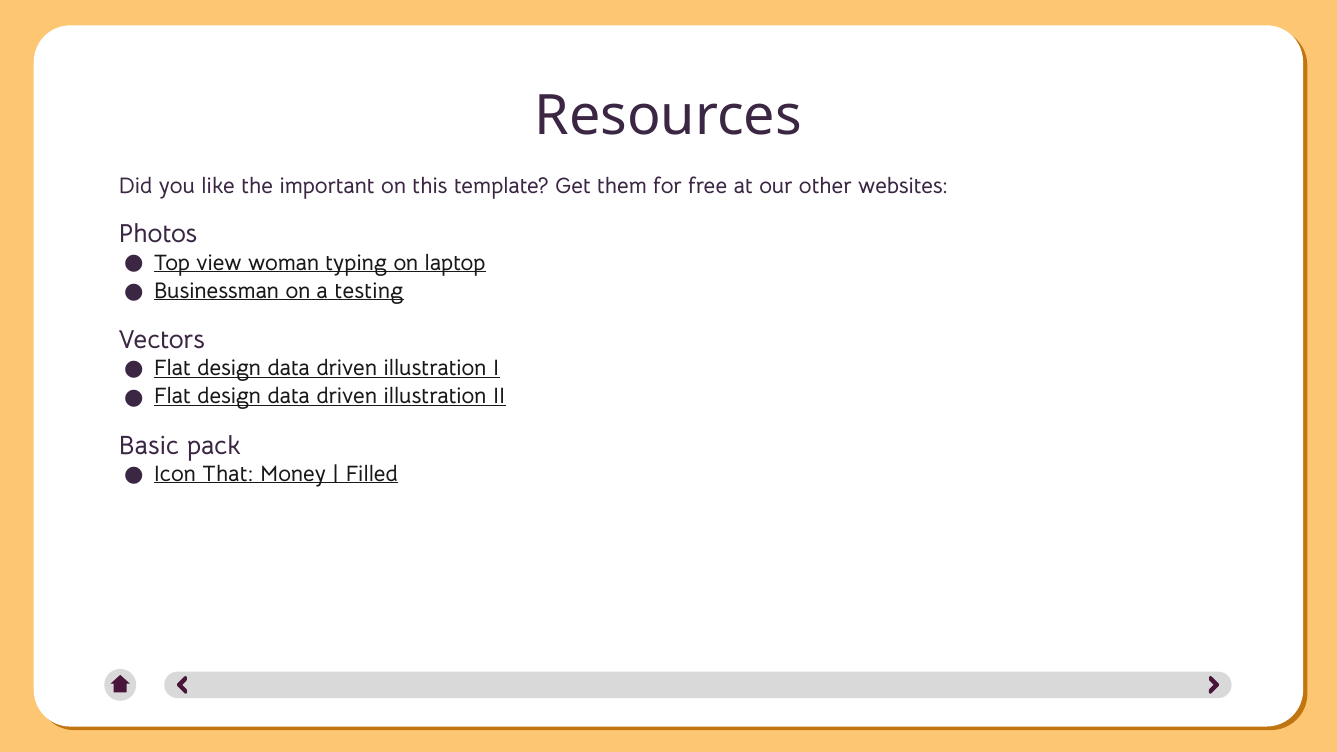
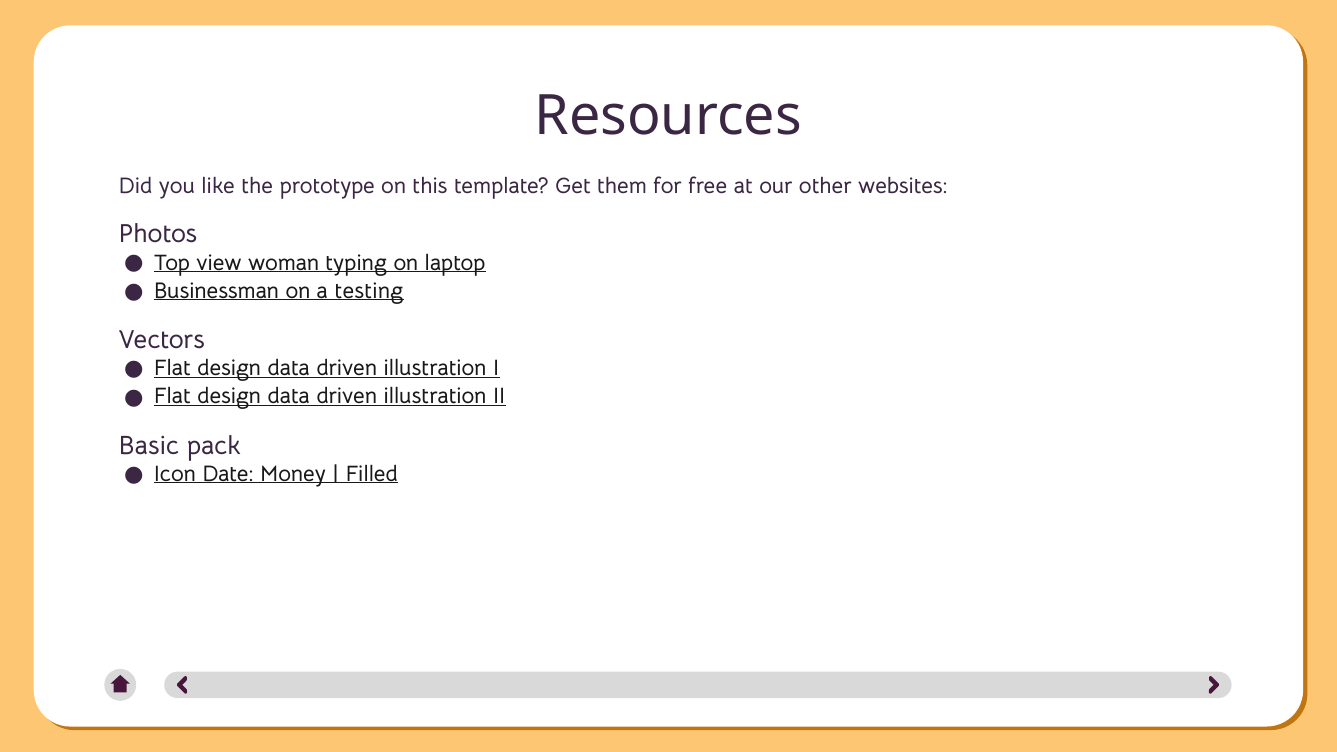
important: important -> prototype
That: That -> Date
